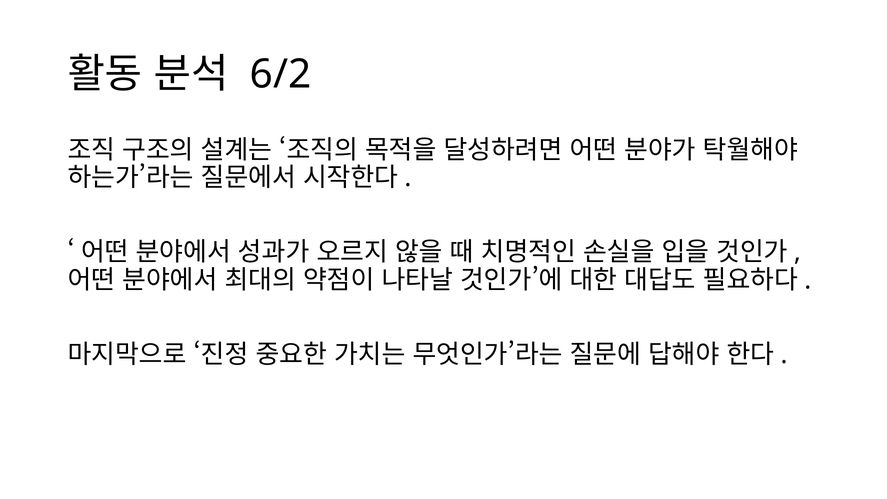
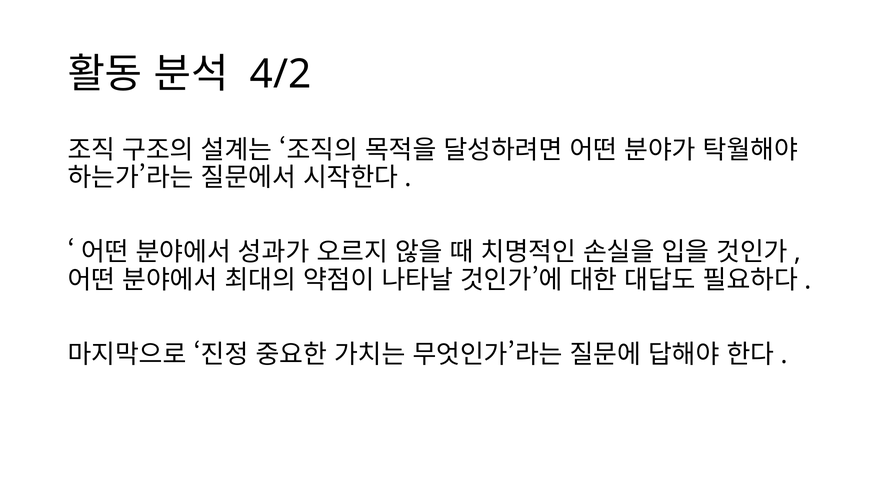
6/2: 6/2 -> 4/2
